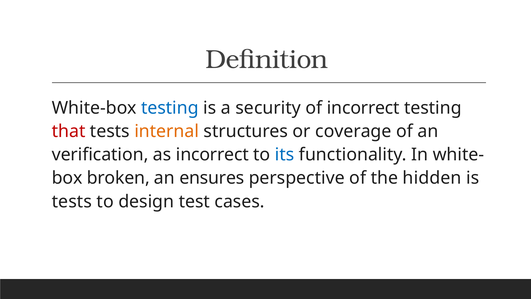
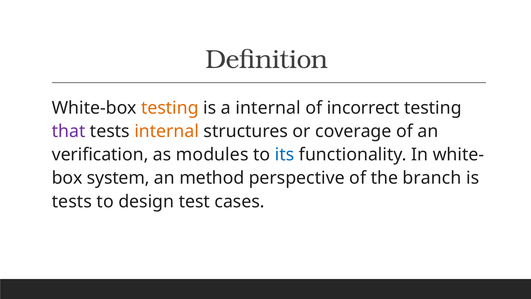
testing at (170, 108) colour: blue -> orange
a security: security -> internal
that colour: red -> purple
as incorrect: incorrect -> modules
broken: broken -> system
ensures: ensures -> method
hidden: hidden -> branch
